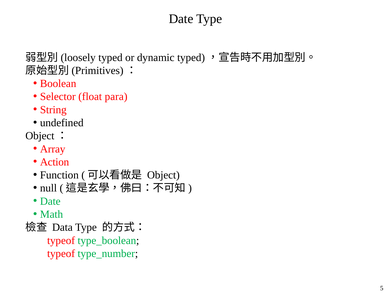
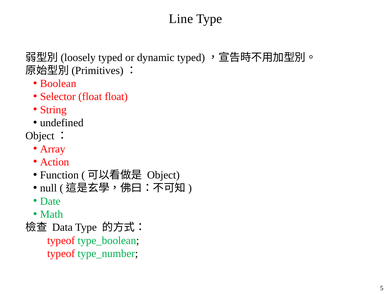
Date at (181, 19): Date -> Line
float para: para -> float
